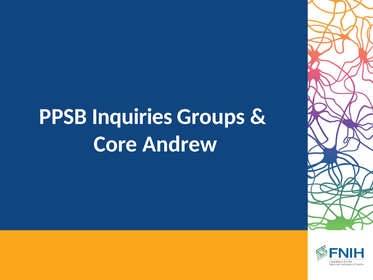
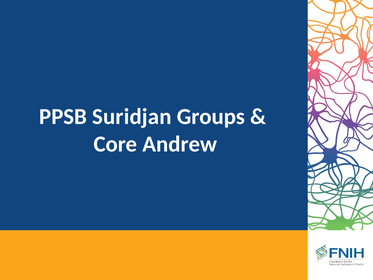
Inquiries: Inquiries -> Suridjan
